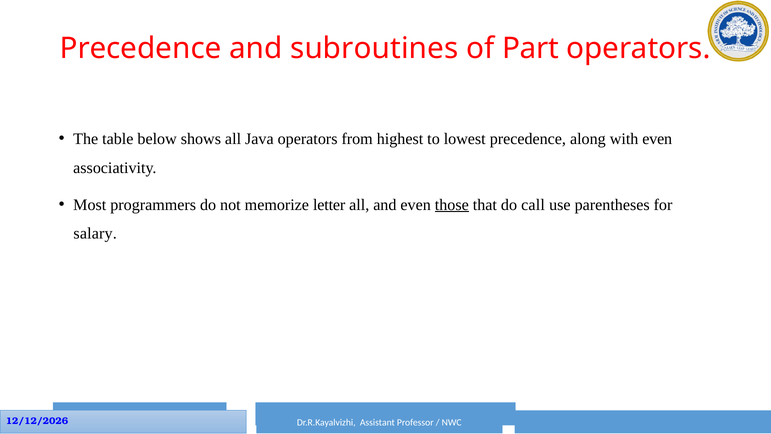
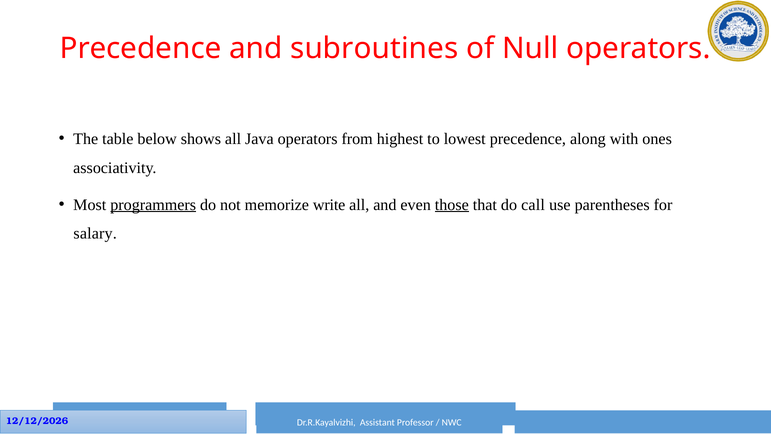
Part: Part -> Null
with even: even -> ones
programmers underline: none -> present
letter: letter -> write
